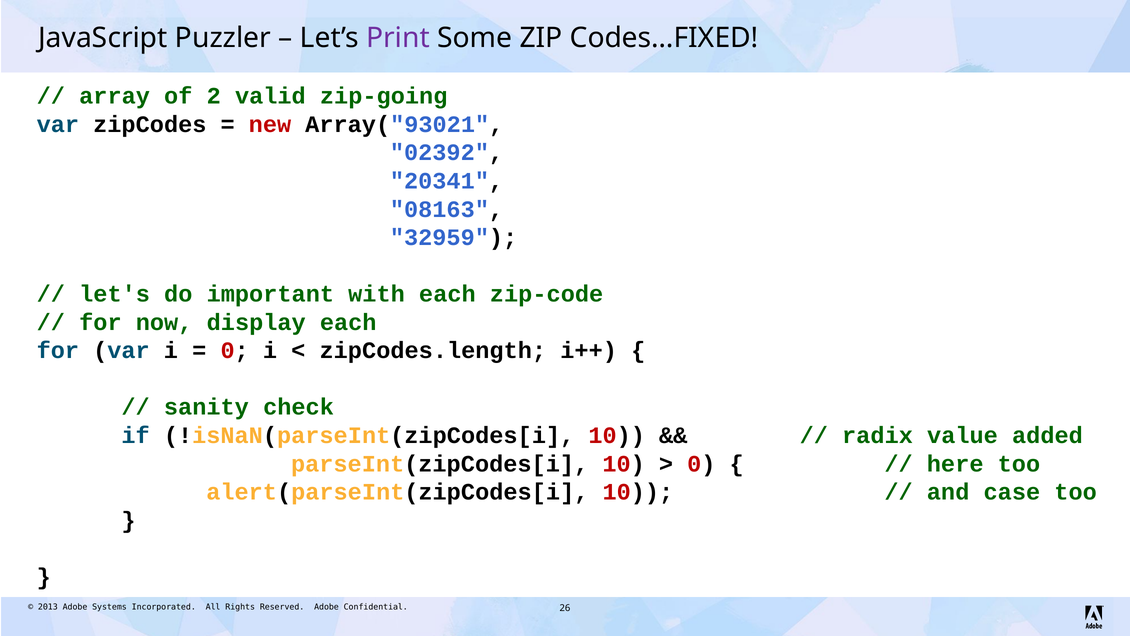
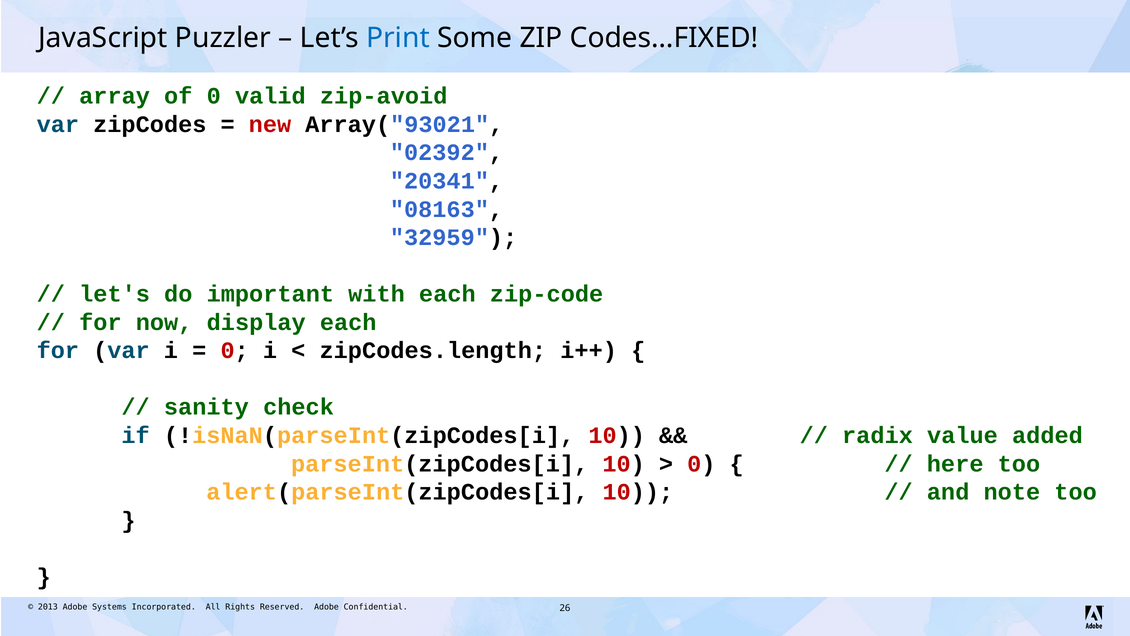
Print colour: purple -> blue
of 2: 2 -> 0
zip-going: zip-going -> zip-avoid
case: case -> note
